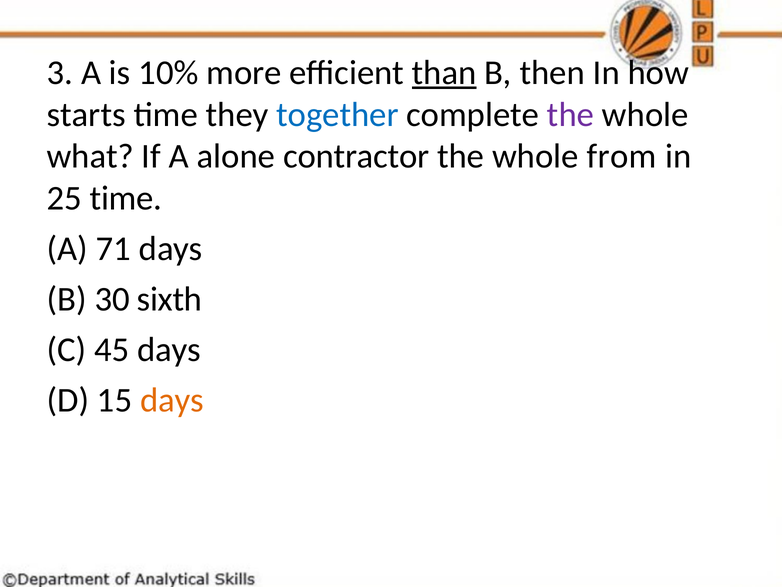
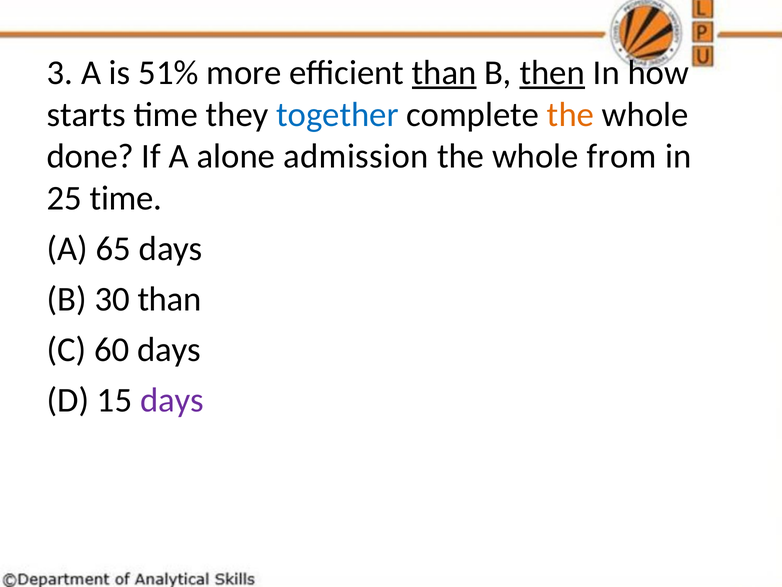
10%: 10% -> 51%
then underline: none -> present
the at (570, 115) colour: purple -> orange
what: what -> done
contractor: contractor -> admission
71: 71 -> 65
30 sixth: sixth -> than
45: 45 -> 60
days at (172, 400) colour: orange -> purple
